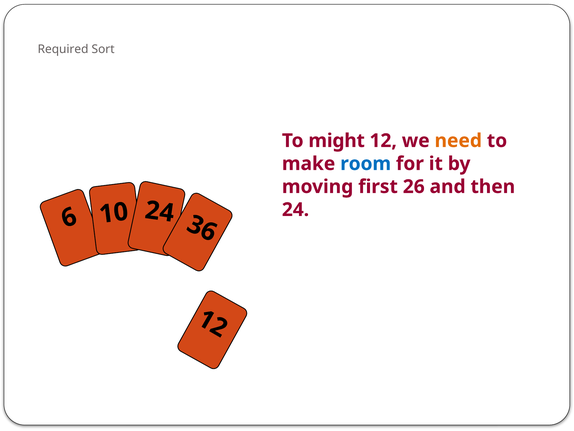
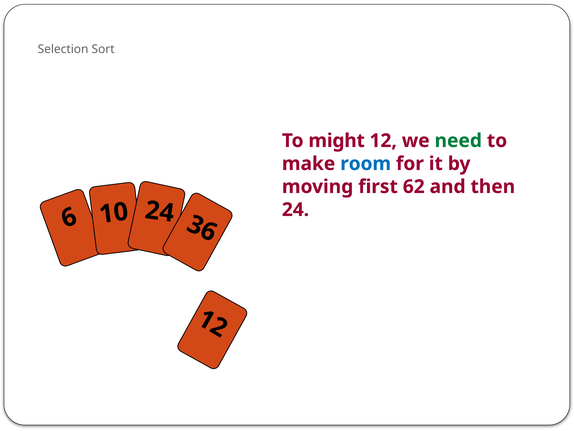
Required: Required -> Selection
need colour: orange -> green
26: 26 -> 62
